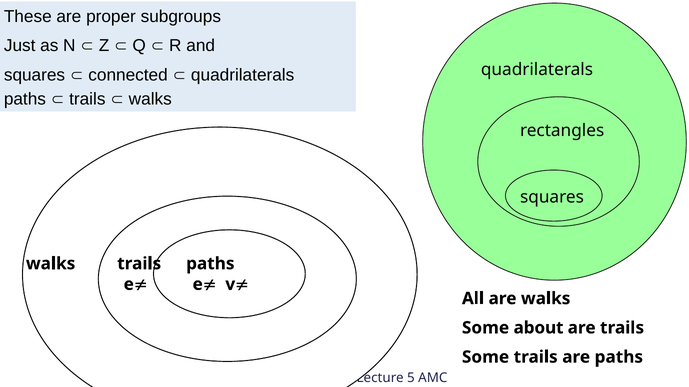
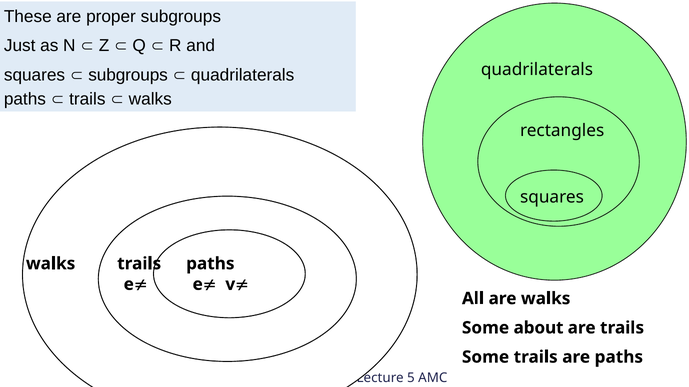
connected at (128, 75): connected -> subgroups
